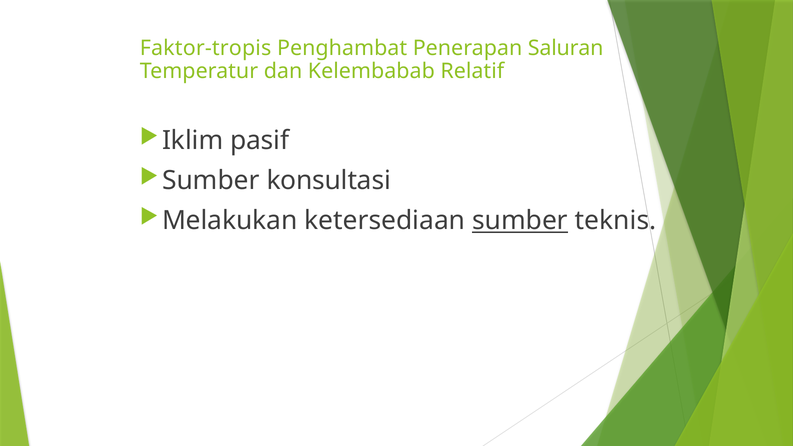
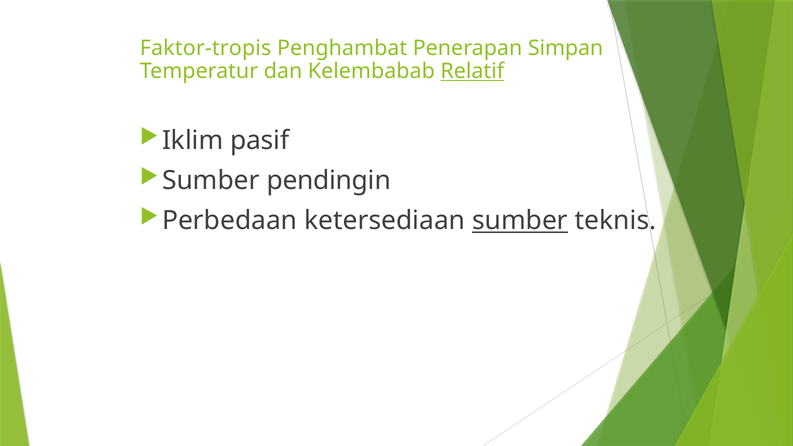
Saluran: Saluran -> Simpan
Relatif underline: none -> present
konsultasi: konsultasi -> pendingin
Melakukan: Melakukan -> Perbedaan
